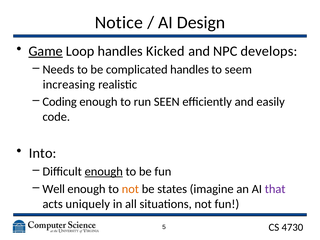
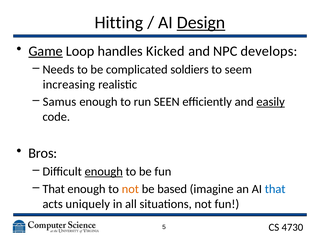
Notice: Notice -> Hitting
Design underline: none -> present
complicated handles: handles -> soldiers
Coding: Coding -> Samus
easily underline: none -> present
Into: Into -> Bros
Well at (54, 189): Well -> That
states: states -> based
that at (275, 189) colour: purple -> blue
